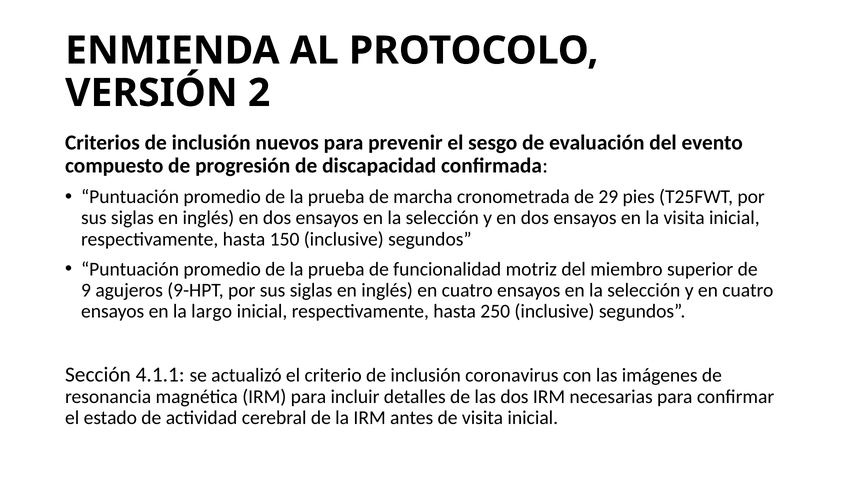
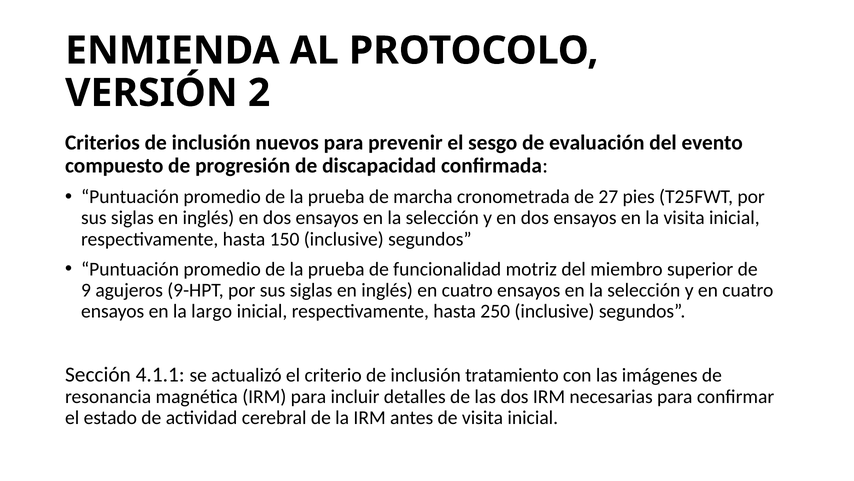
29: 29 -> 27
coronavirus: coronavirus -> tratamiento
